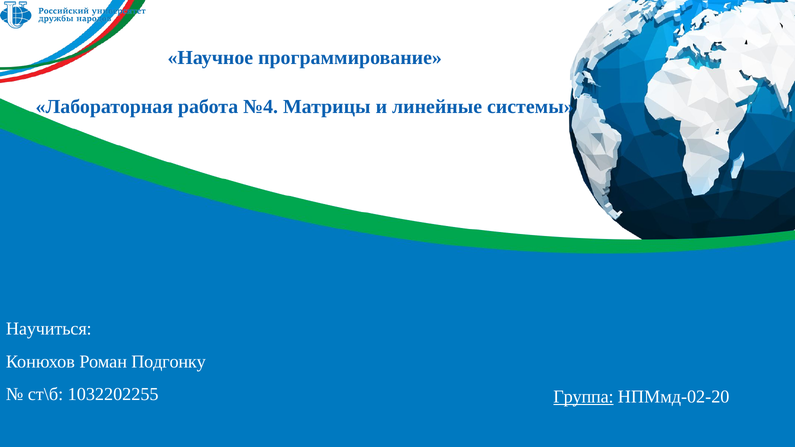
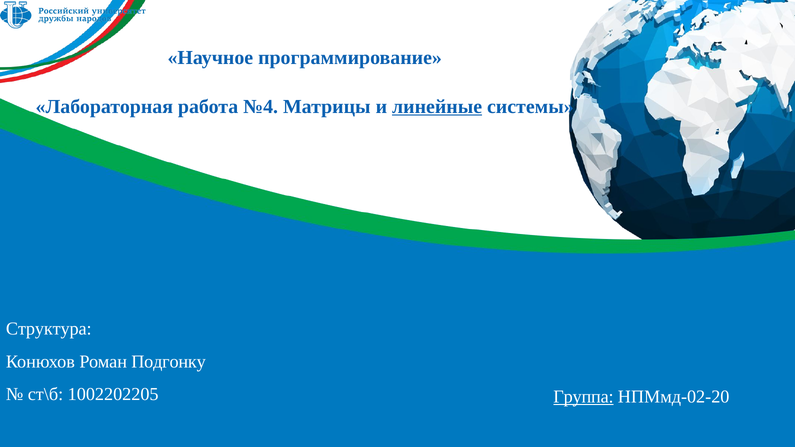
линейные underline: none -> present
Научиться: Научиться -> Структура
1032202255: 1032202255 -> 1002202205
